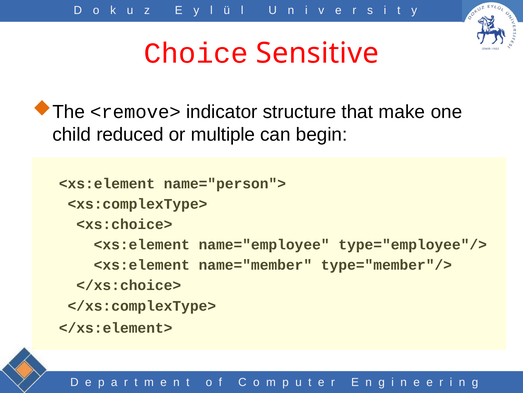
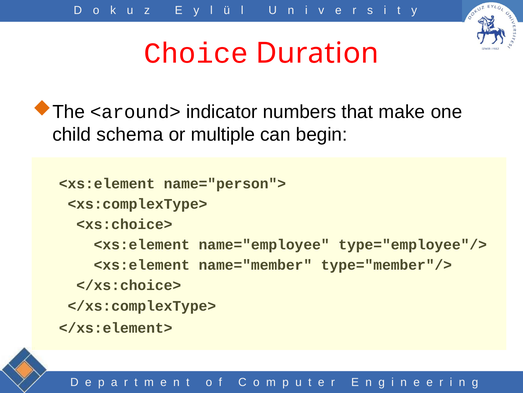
Sensitive: Sensitive -> Duration
<remove>: <remove> -> <around>
structure: structure -> numbers
reduced: reduced -> schema
